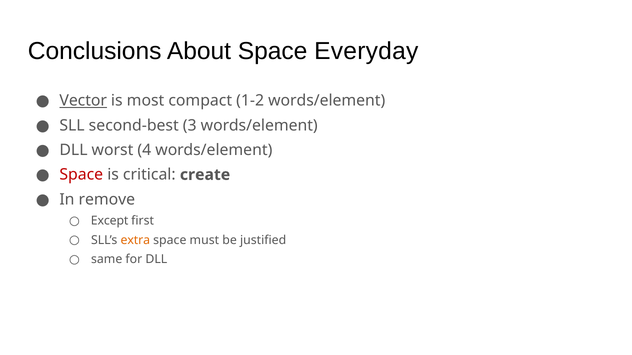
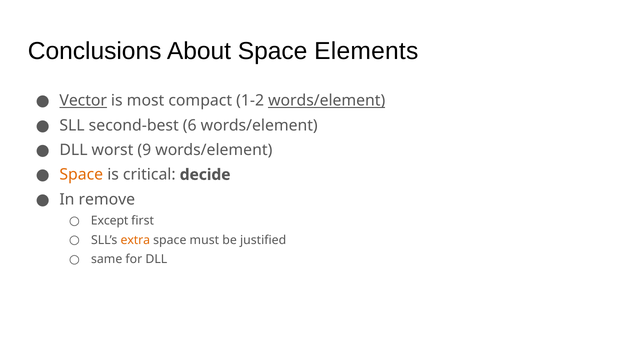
Everyday: Everyday -> Elements
words/element at (327, 101) underline: none -> present
3: 3 -> 6
4: 4 -> 9
Space at (81, 175) colour: red -> orange
create: create -> decide
